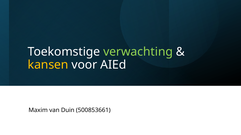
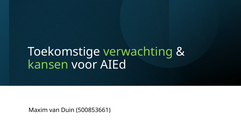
kansen colour: yellow -> light green
